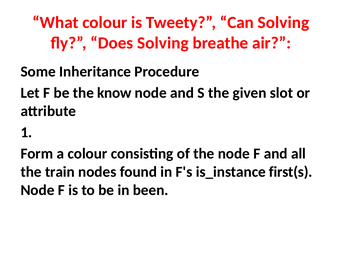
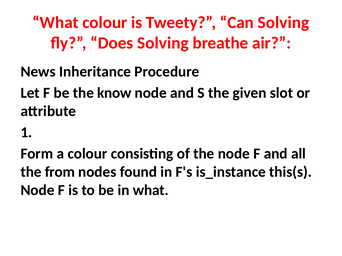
Some: Some -> News
train: train -> from
first(s: first(s -> this(s
in been: been -> what
